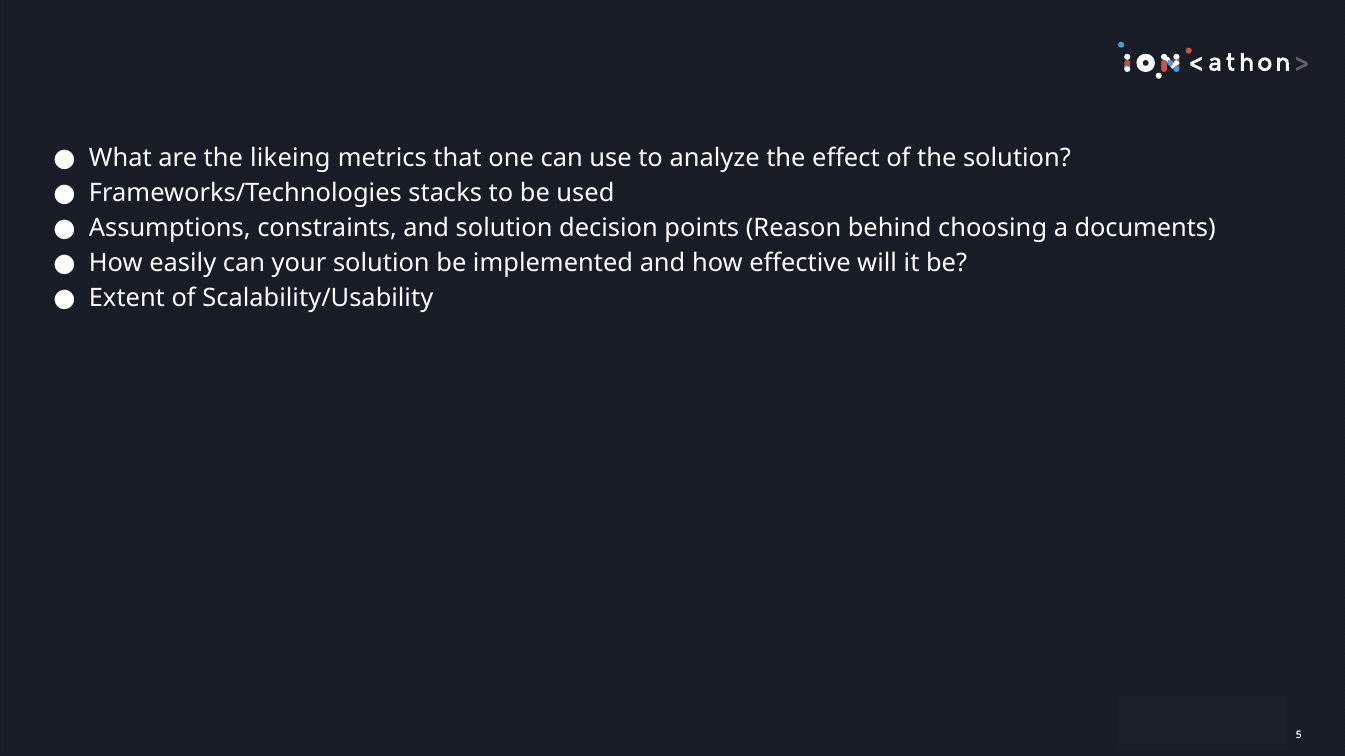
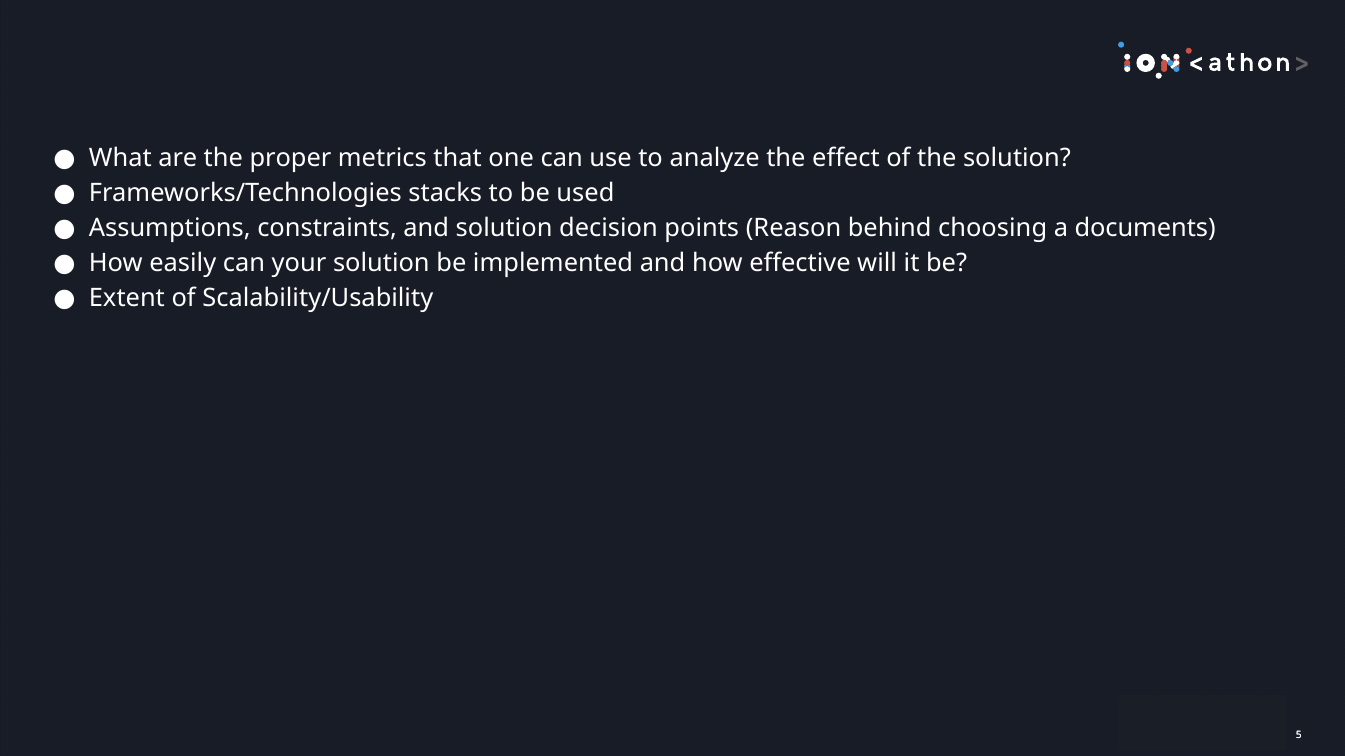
likeing: likeing -> proper
